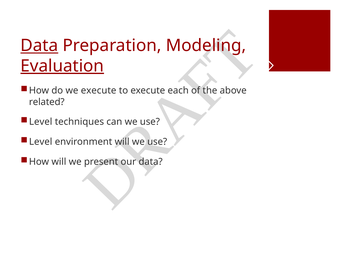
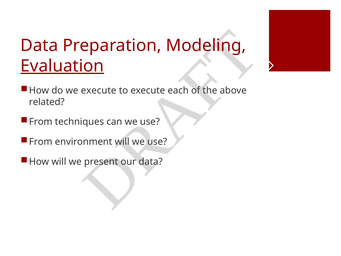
Data at (39, 46) underline: present -> none
Level at (41, 122): Level -> From
Level at (41, 142): Level -> From
